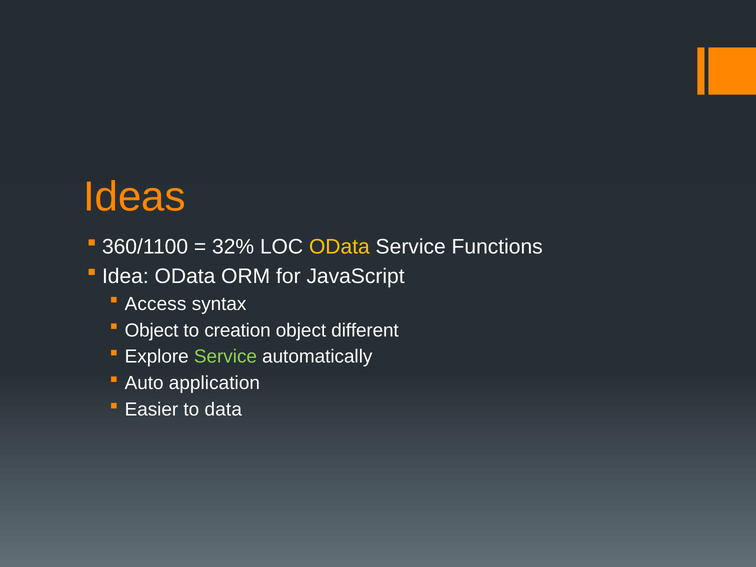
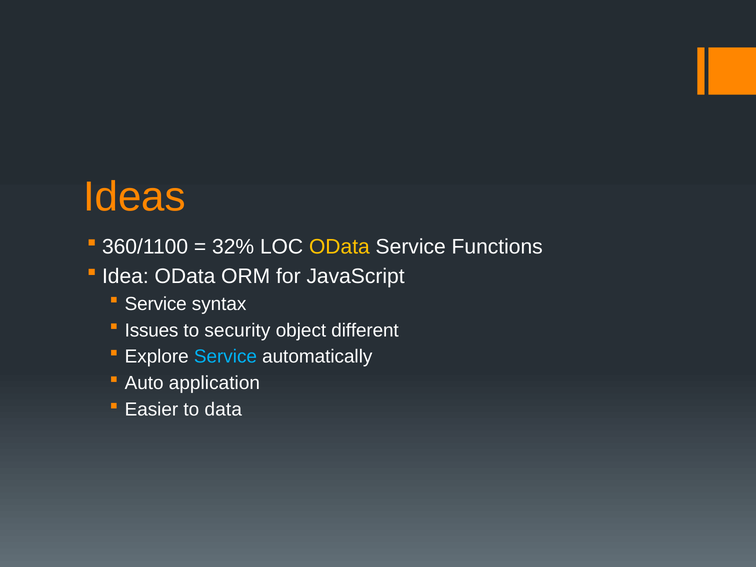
Access at (156, 304): Access -> Service
Object at (152, 330): Object -> Issues
creation: creation -> security
Service at (225, 357) colour: light green -> light blue
